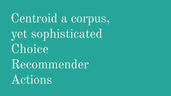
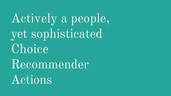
Centroid: Centroid -> Actively
corpus: corpus -> people
